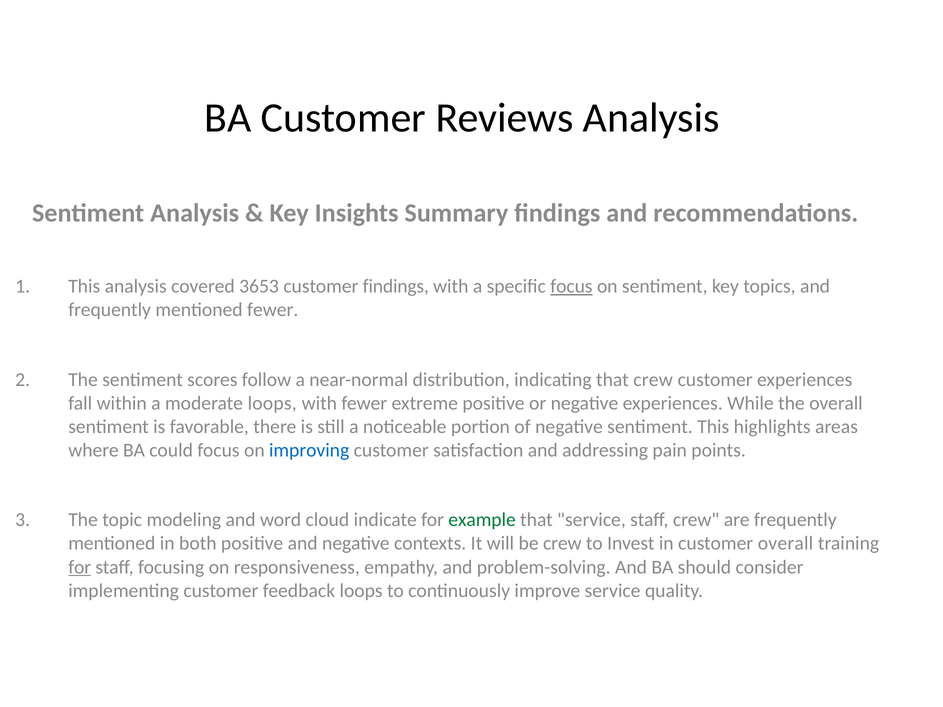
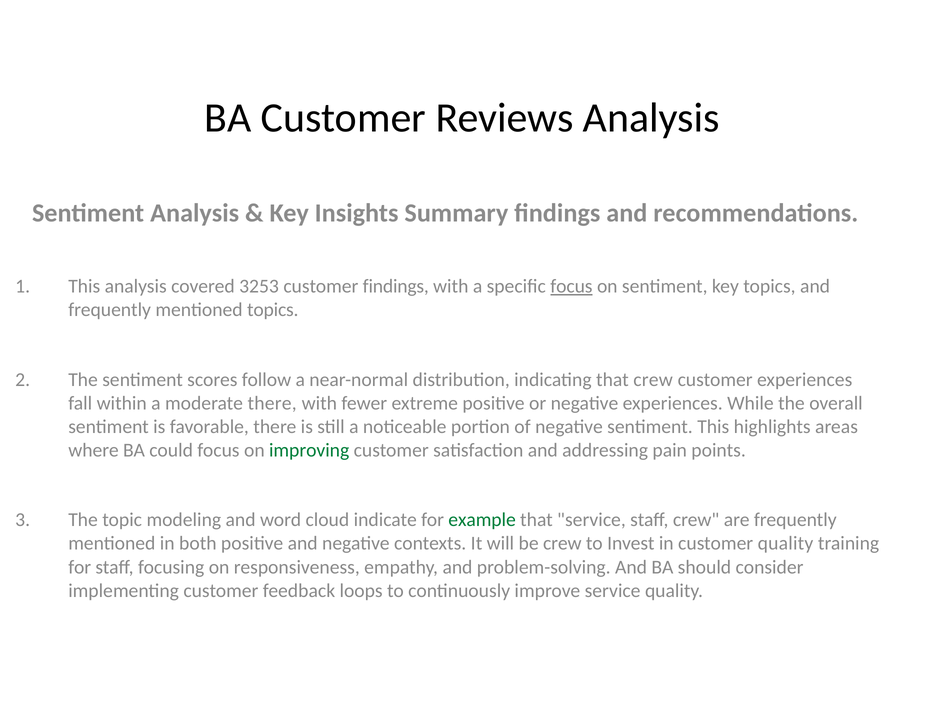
3653: 3653 -> 3253
mentioned fewer: fewer -> topics
moderate loops: loops -> there
improving colour: blue -> green
customer overall: overall -> quality
for at (80, 567) underline: present -> none
